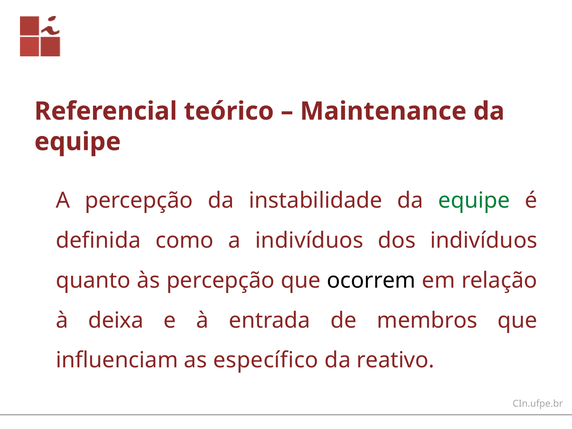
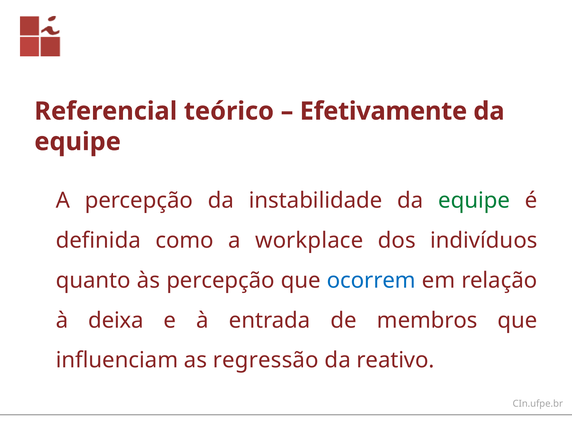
Maintenance: Maintenance -> Efetivamente
a indivíduos: indivíduos -> workplace
ocorrem colour: black -> blue
específico: específico -> regressão
